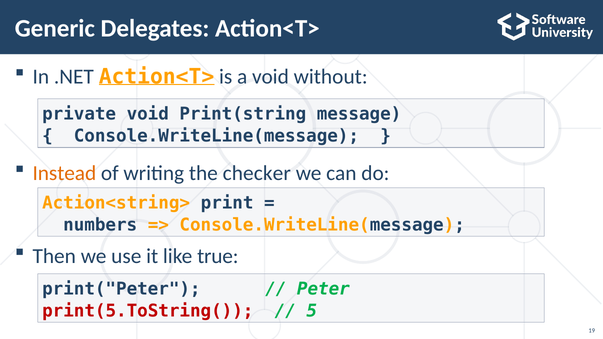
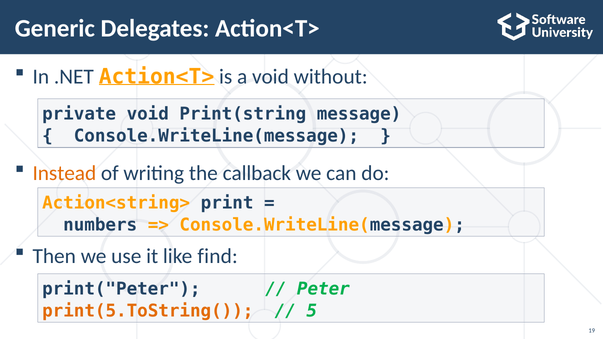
checker: checker -> callback
true: true -> find
print(5.ToString( colour: red -> orange
